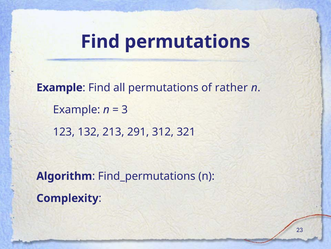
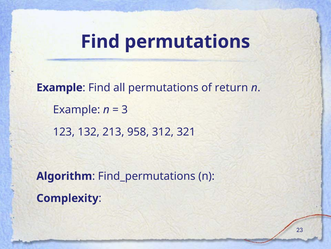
rather: rather -> return
291: 291 -> 958
